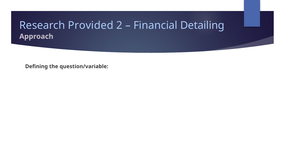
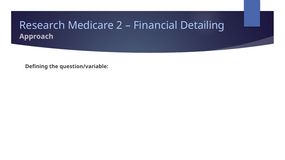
Provided: Provided -> Medicare
